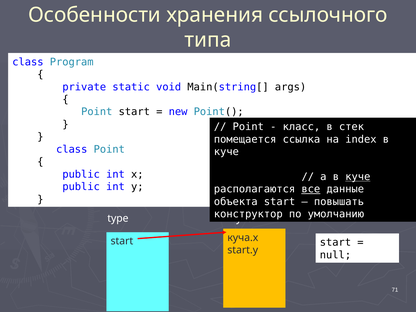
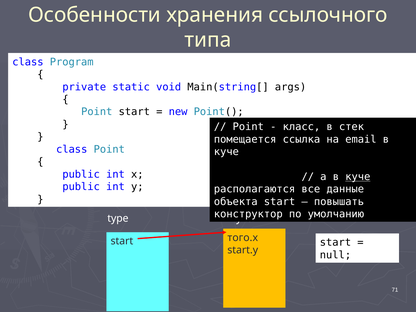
index: index -> email
все underline: present -> none
куча.x: куча.x -> того.x
